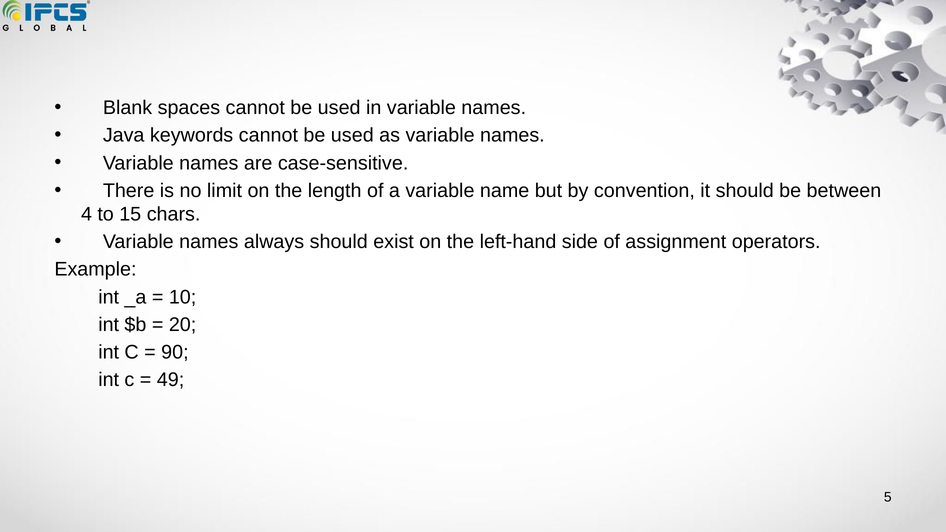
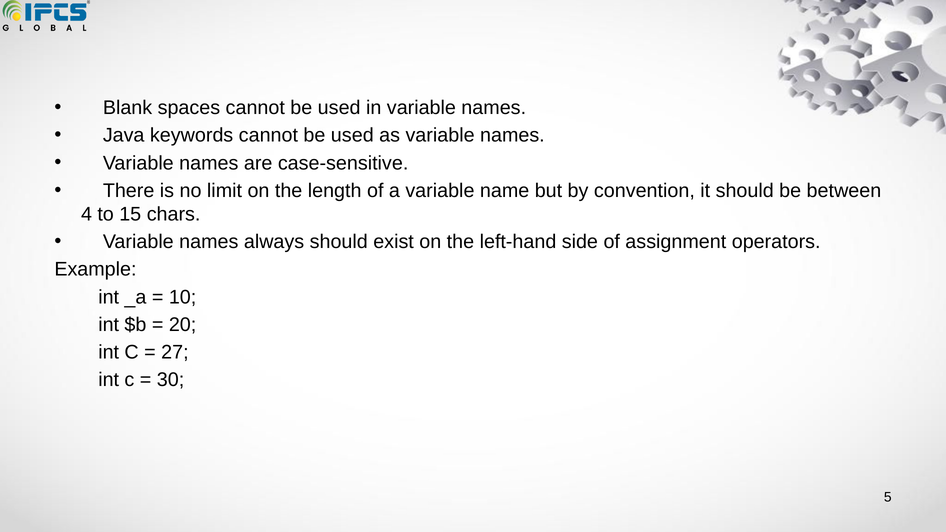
90: 90 -> 27
49: 49 -> 30
